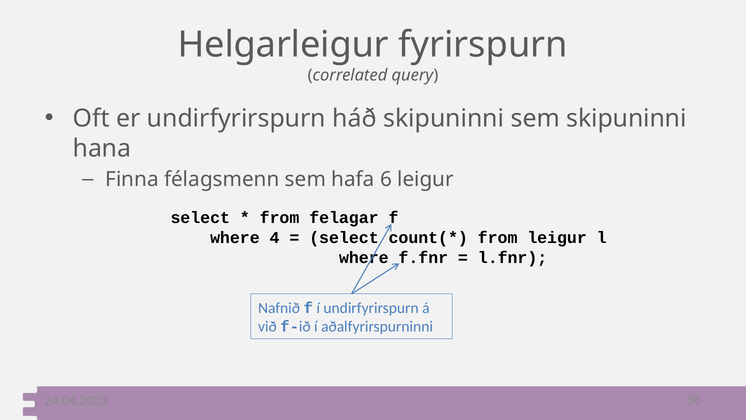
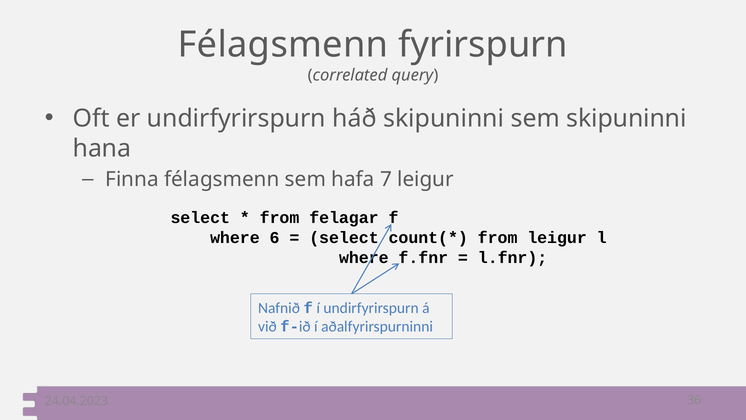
Helgarleigur at (283, 45): Helgarleigur -> Félagsmenn
6: 6 -> 7
4: 4 -> 6
